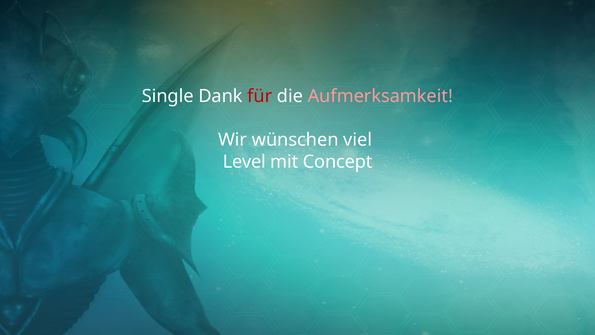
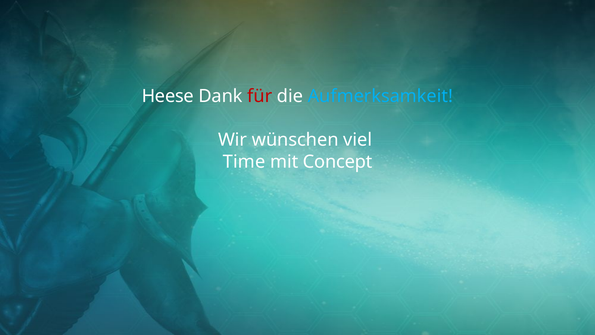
Single: Single -> Heese
Aufmerksamkeit colour: pink -> light blue
Level: Level -> Time
